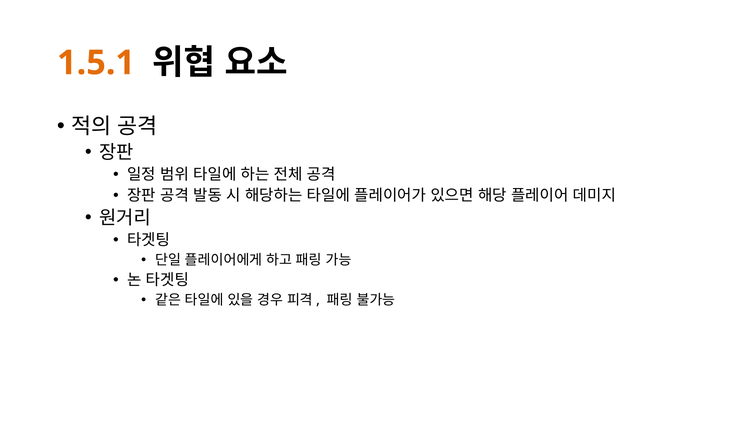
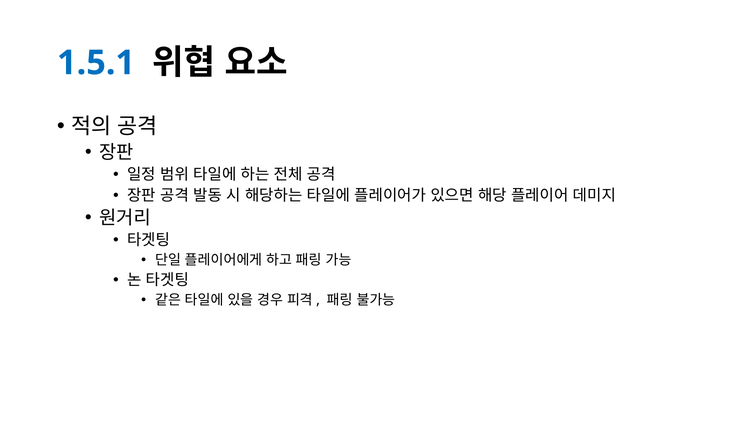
1.5.1 colour: orange -> blue
